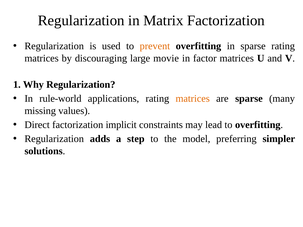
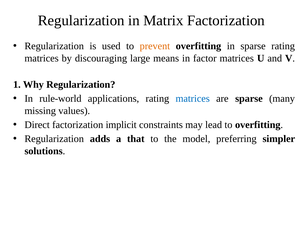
movie: movie -> means
matrices at (193, 99) colour: orange -> blue
step: step -> that
